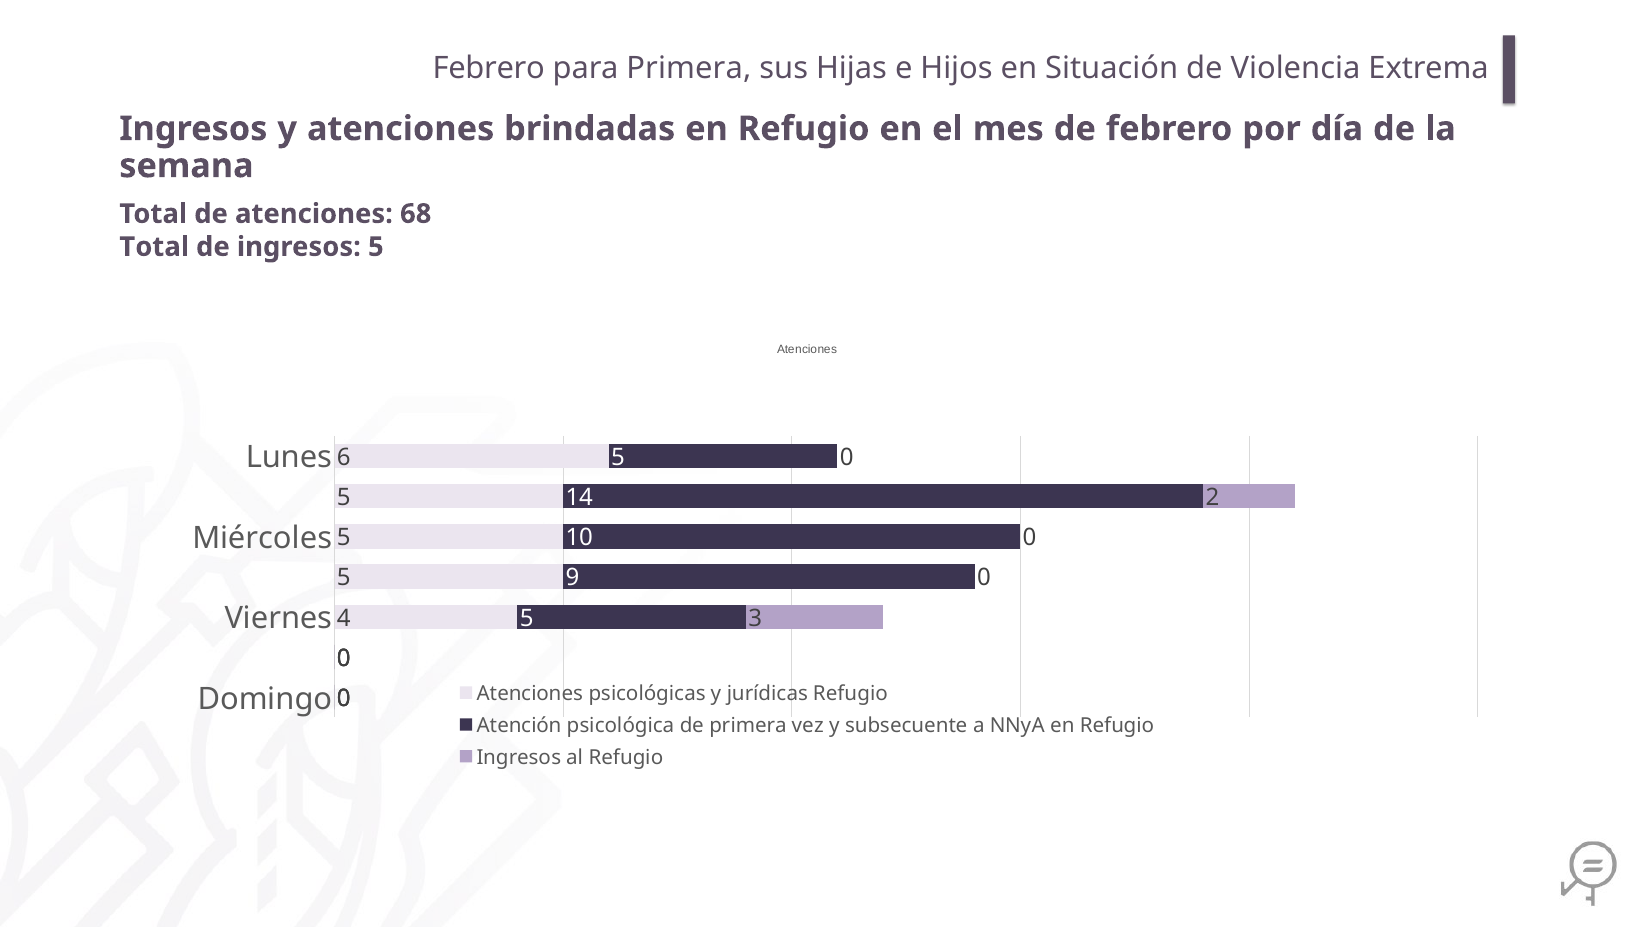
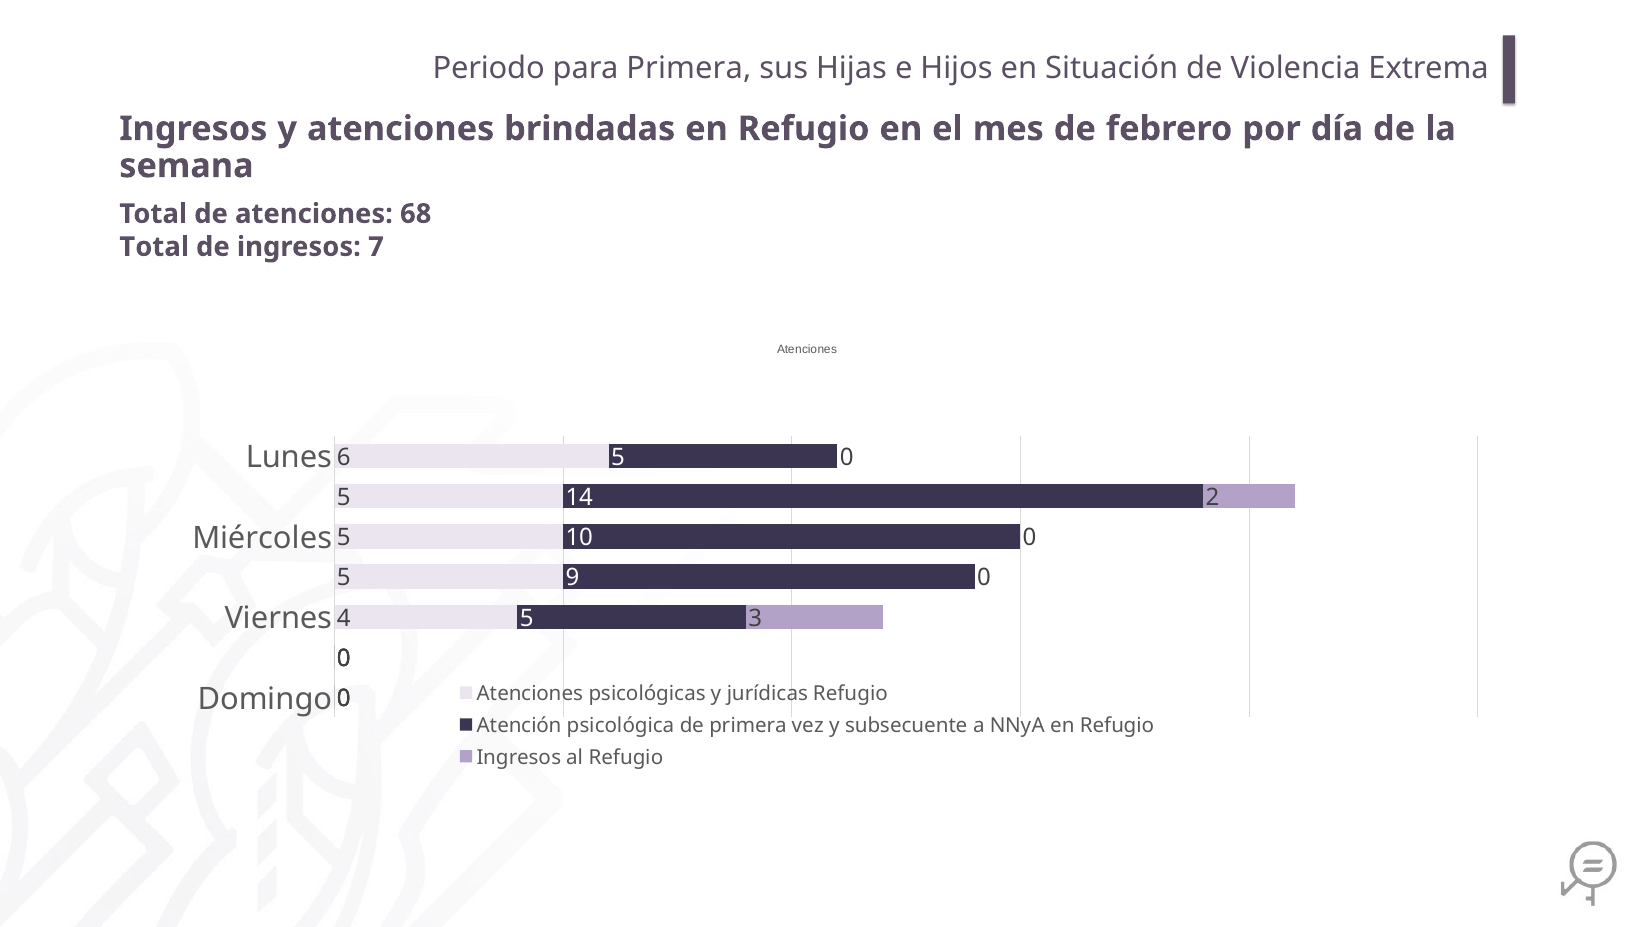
Febrero at (489, 68): Febrero -> Periodo
ingresos 5: 5 -> 7
